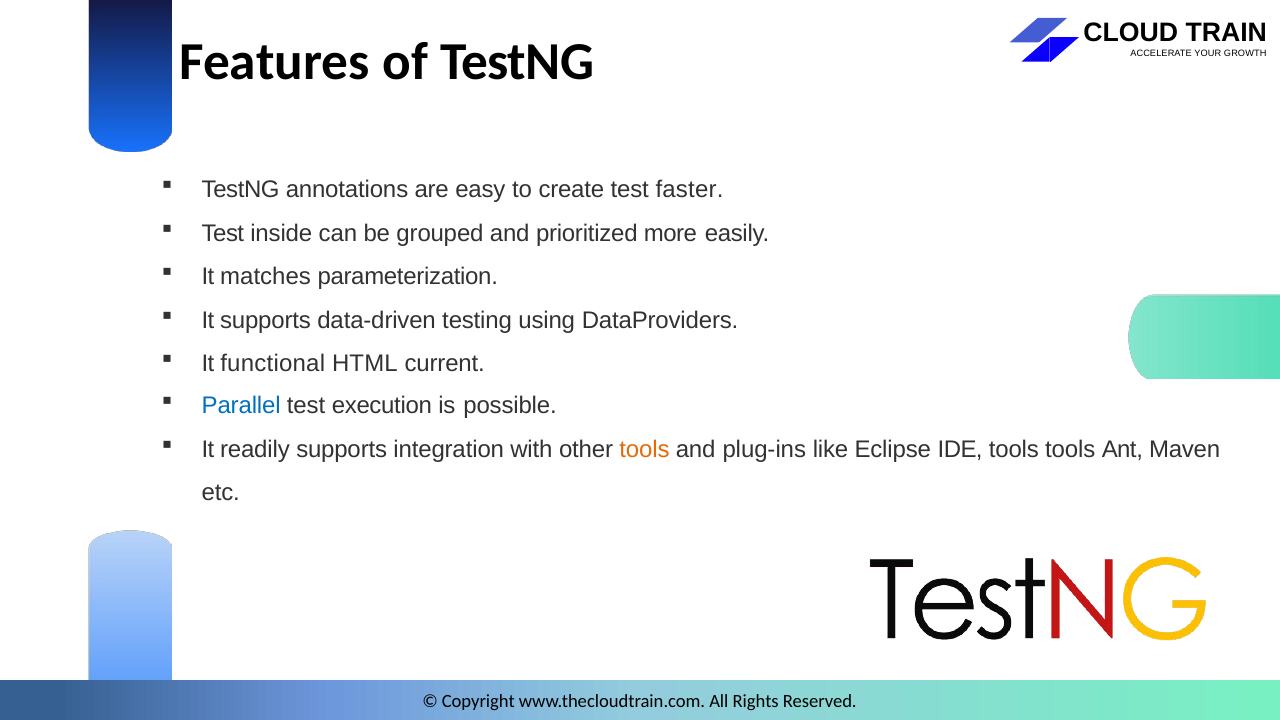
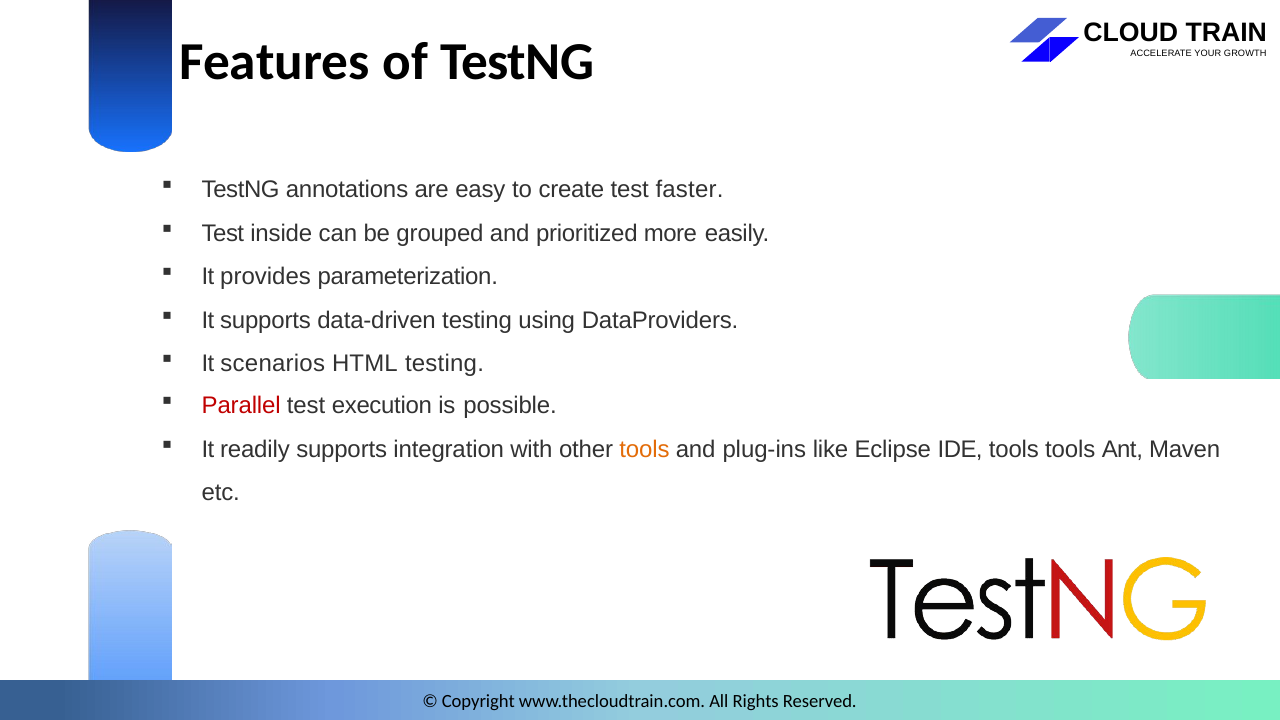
matches: matches -> provides
functional: functional -> scenarios
HTML current: current -> testing
Parallel colour: blue -> red
